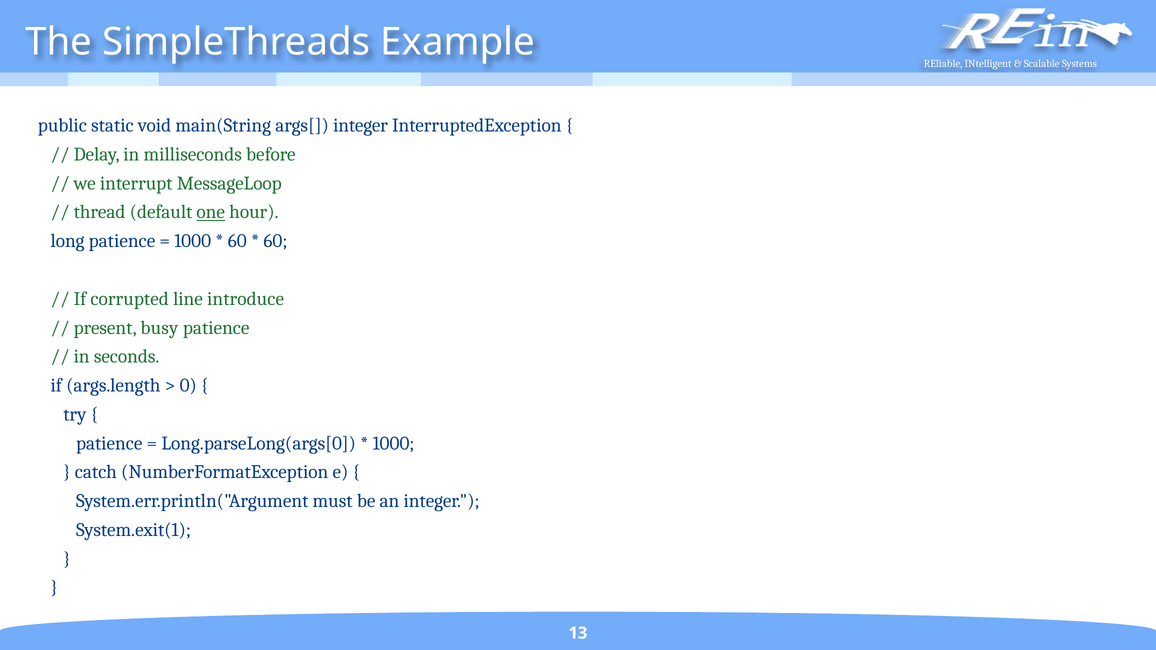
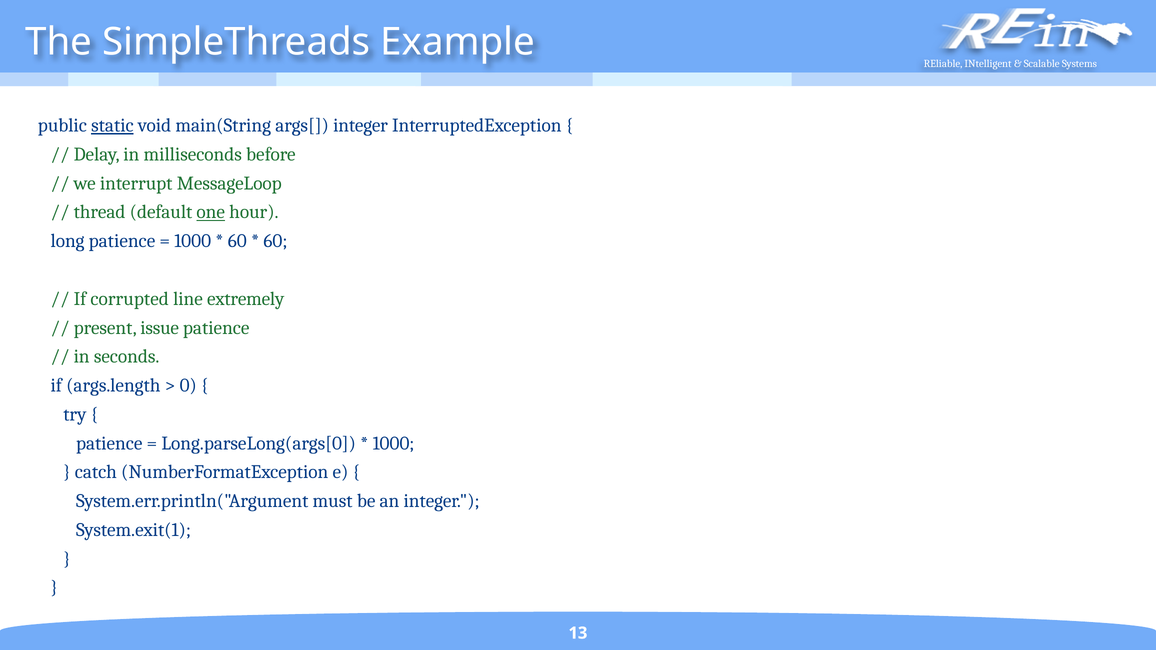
static underline: none -> present
introduce: introduce -> extremely
busy: busy -> issue
